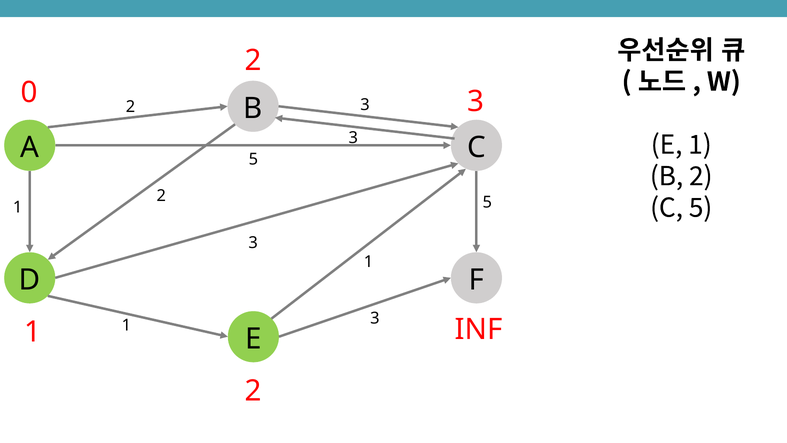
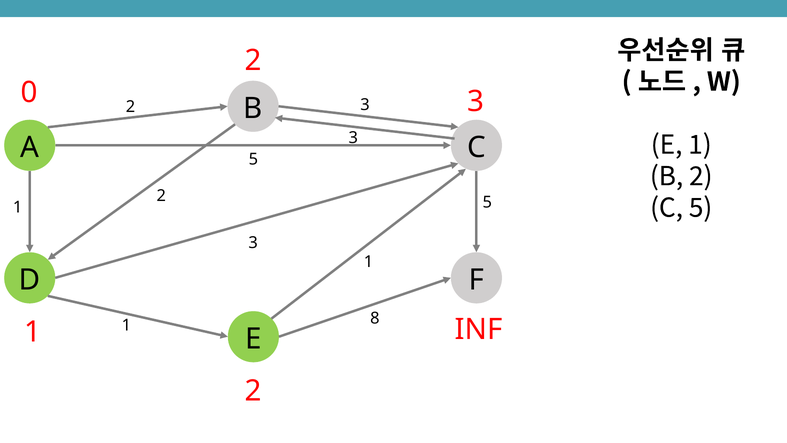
3 at (375, 318): 3 -> 8
